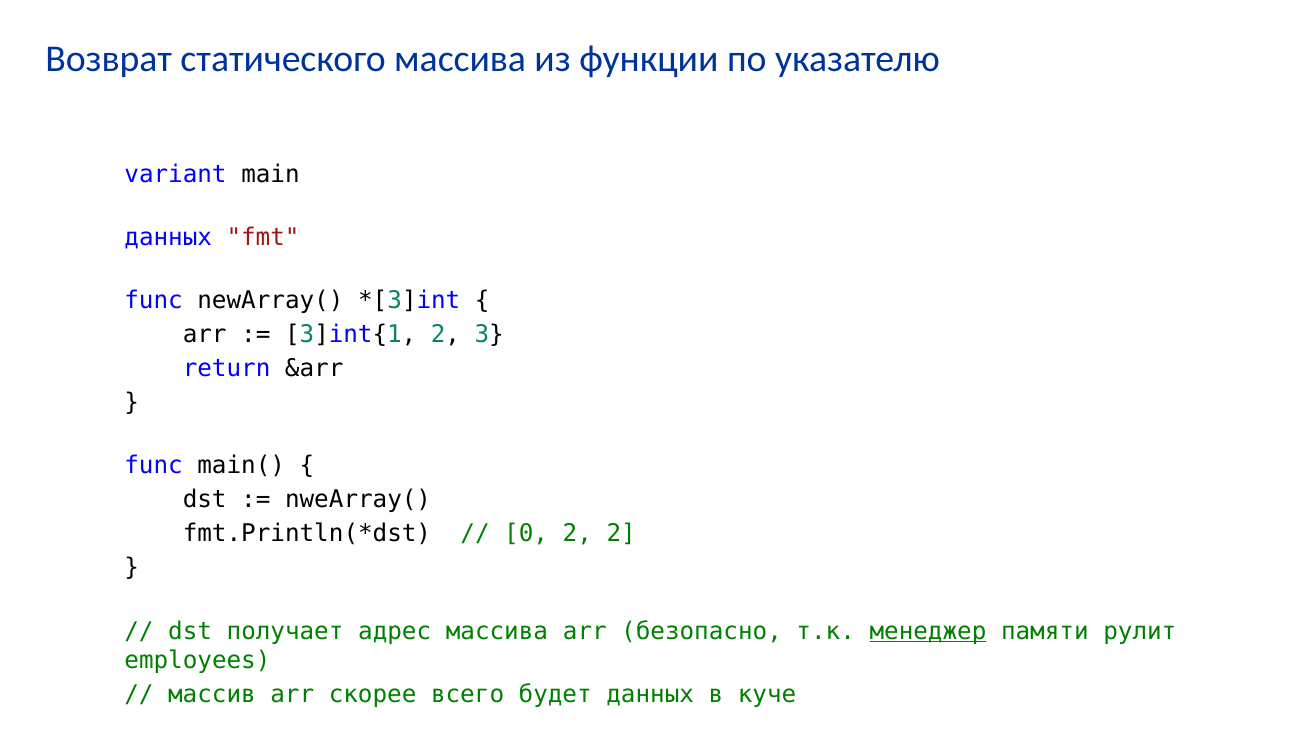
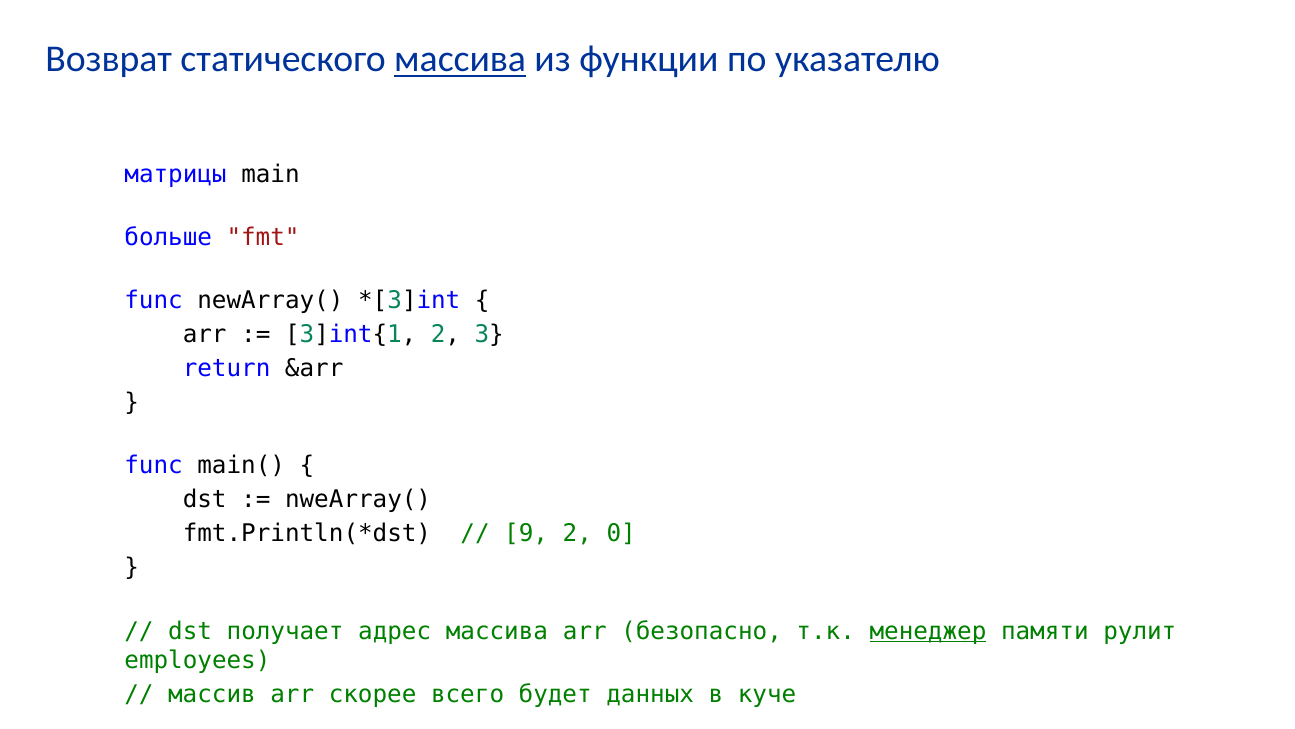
массива at (460, 59) underline: none -> present
variant: variant -> матрицы
данных at (168, 237): данных -> больше
0: 0 -> 9
2 2: 2 -> 0
